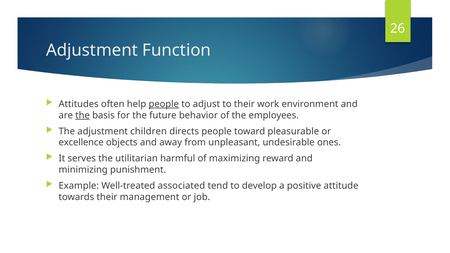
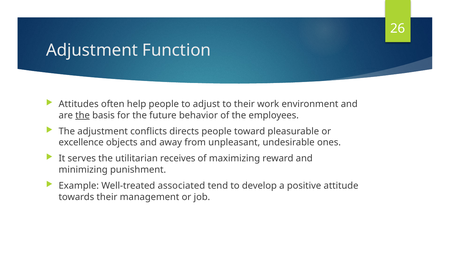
people at (164, 104) underline: present -> none
children: children -> conflicts
harmful: harmful -> receives
